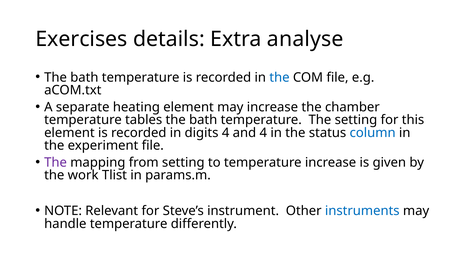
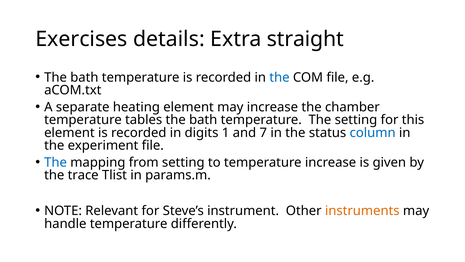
analyse: analyse -> straight
digits 4: 4 -> 1
and 4: 4 -> 7
The at (56, 162) colour: purple -> blue
work: work -> trace
instruments colour: blue -> orange
